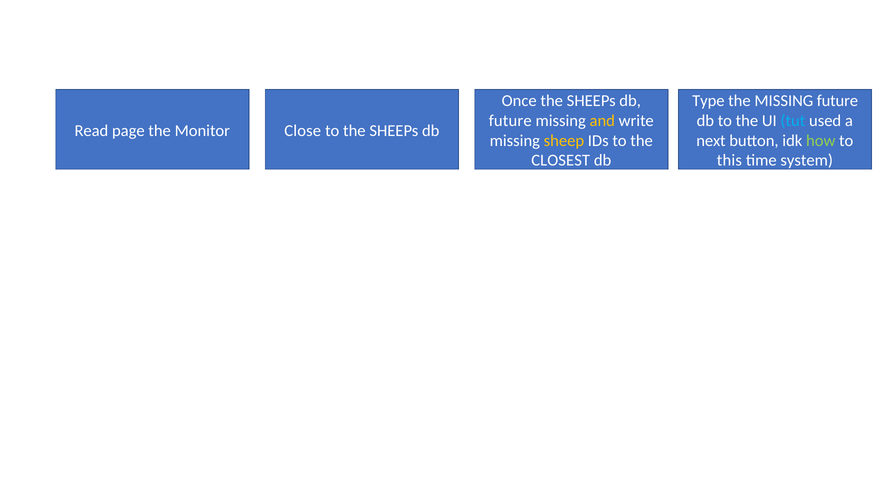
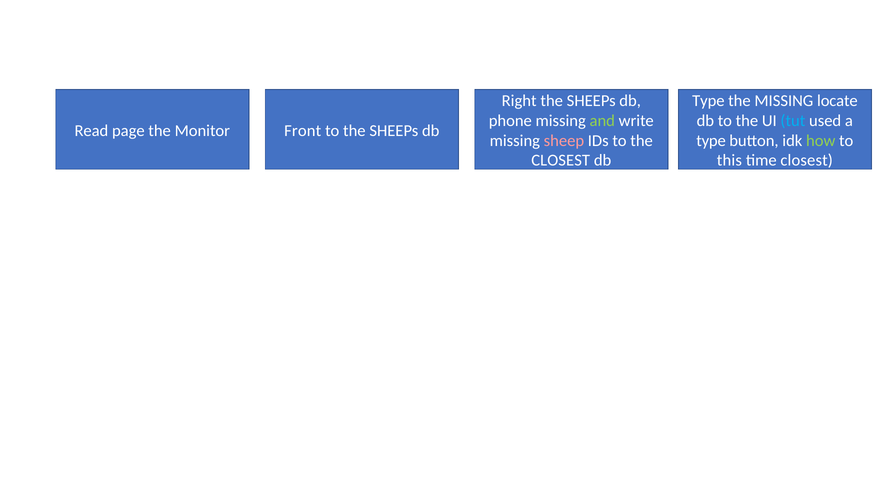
Once: Once -> Right
MISSING future: future -> locate
future at (510, 121): future -> phone
and colour: yellow -> light green
Close: Close -> Front
sheep colour: yellow -> pink
next at (711, 141): next -> type
time system: system -> closest
